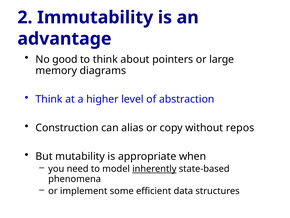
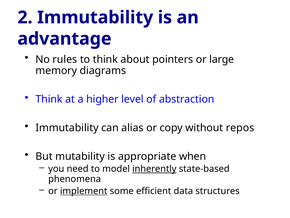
good: good -> rules
Construction at (67, 128): Construction -> Immutability
implement underline: none -> present
